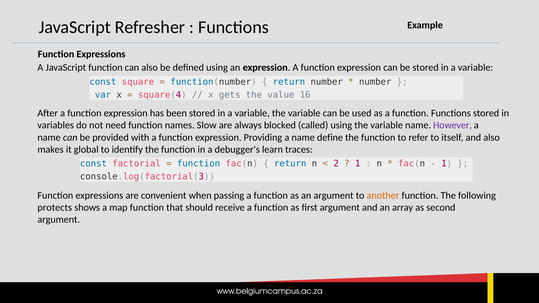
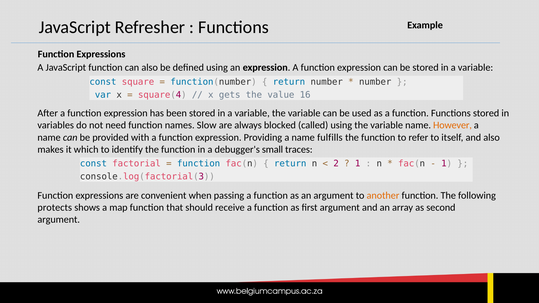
However colour: purple -> orange
define: define -> fulfills
global: global -> which
learn: learn -> small
